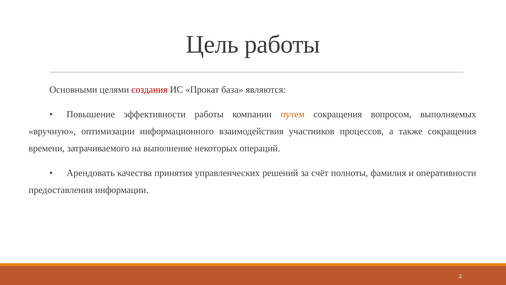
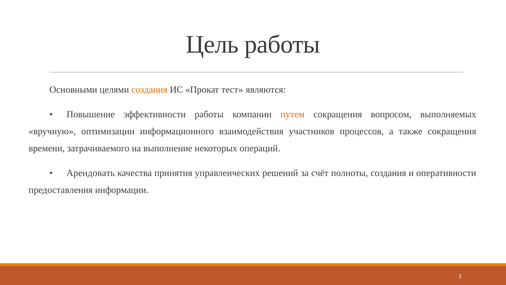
создания at (149, 90) colour: red -> orange
база: база -> тест
полноты фамилия: фамилия -> создания
